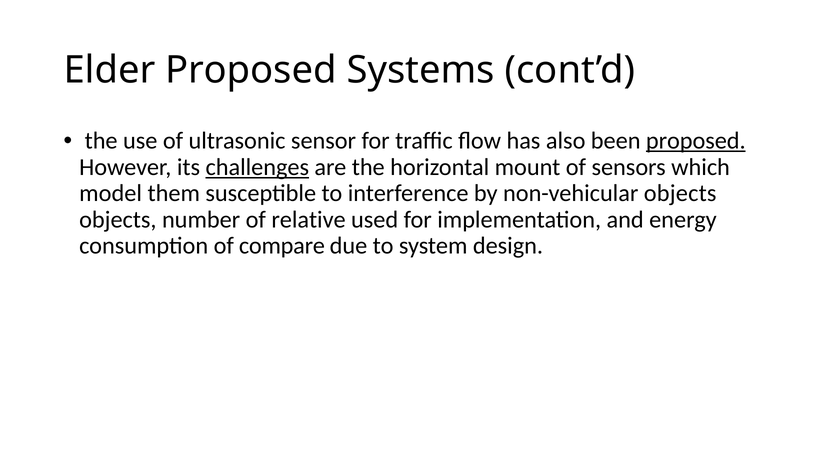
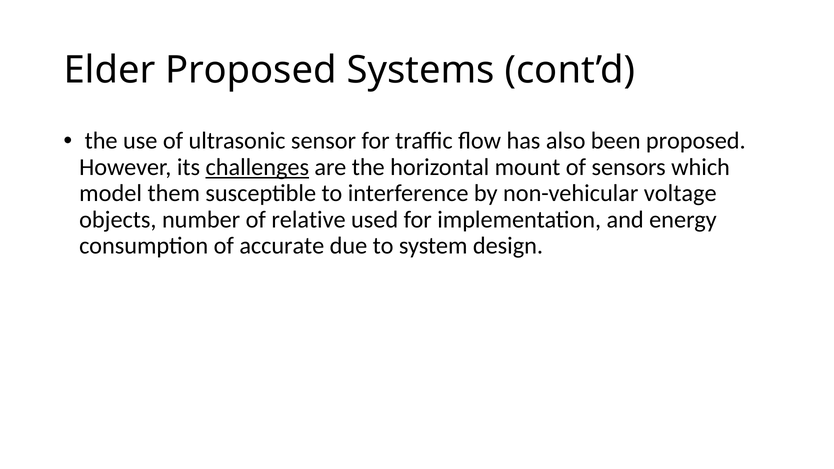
proposed at (696, 141) underline: present -> none
non-vehicular objects: objects -> voltage
compare: compare -> accurate
